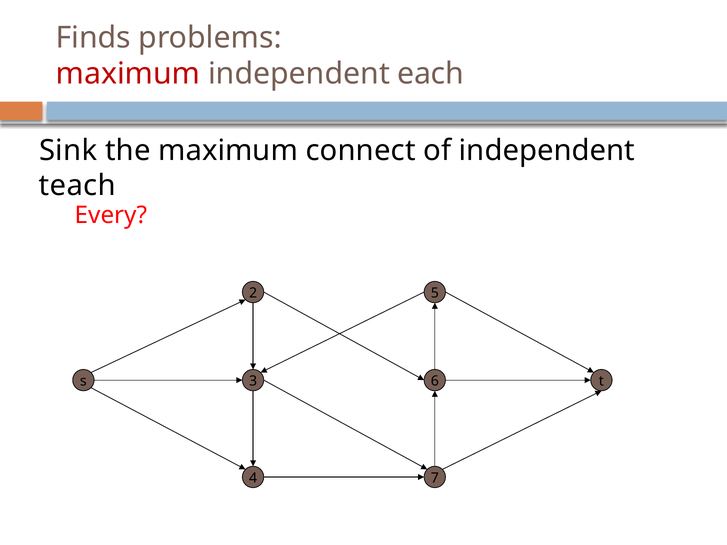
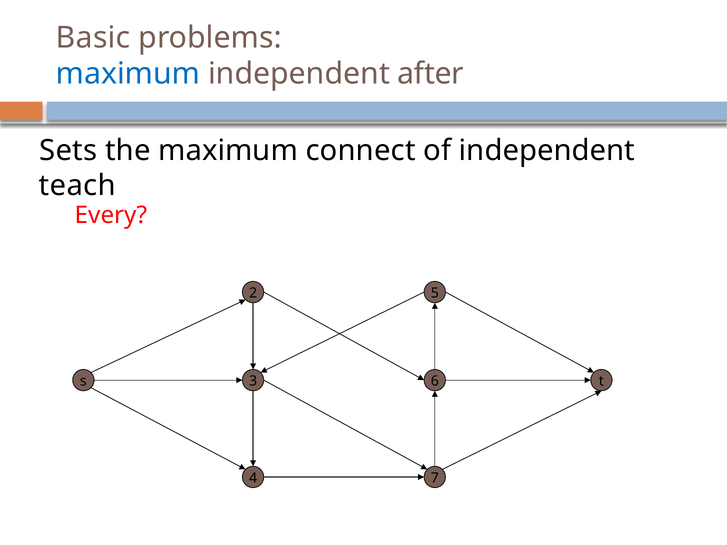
Finds: Finds -> Basic
maximum at (128, 74) colour: red -> blue
each: each -> after
Sink: Sink -> Sets
